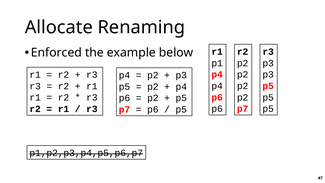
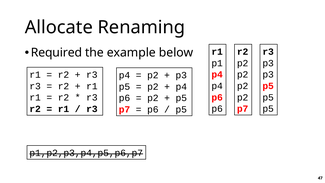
Enforced: Enforced -> Required
